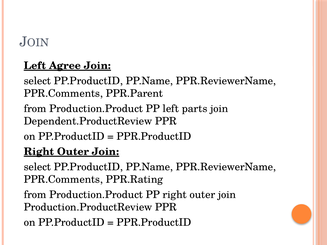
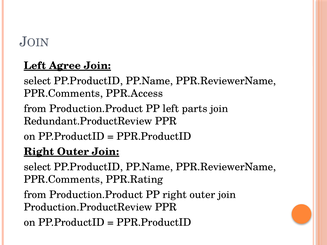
PPR.Parent: PPR.Parent -> PPR.Access
Dependent.ProductReview: Dependent.ProductReview -> Redundant.ProductReview
